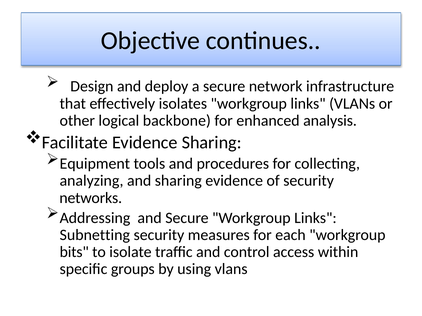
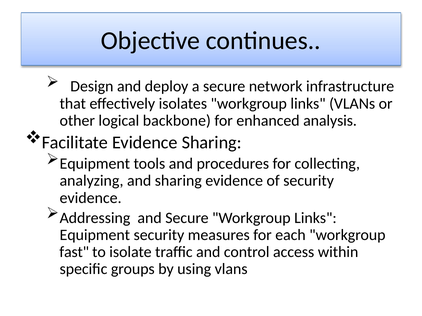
networks at (91, 198): networks -> evidence
Subnetting at (95, 235): Subnetting -> Equipment
bits: bits -> fast
